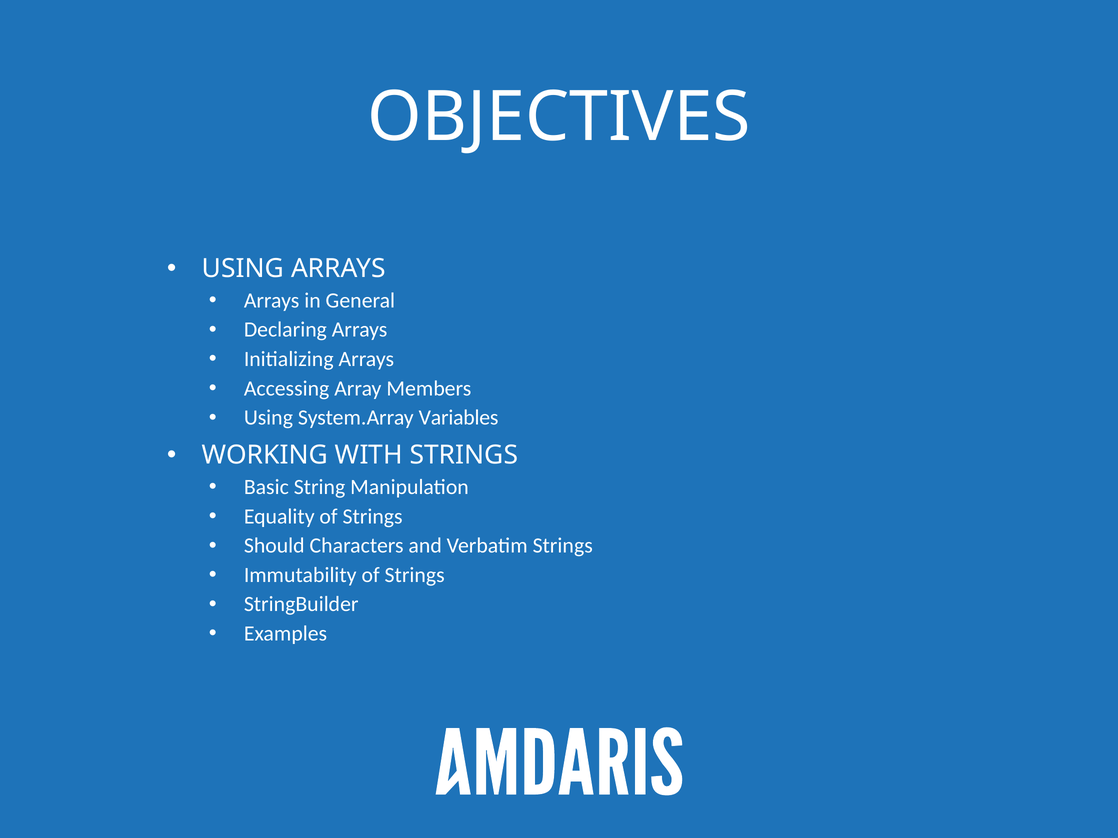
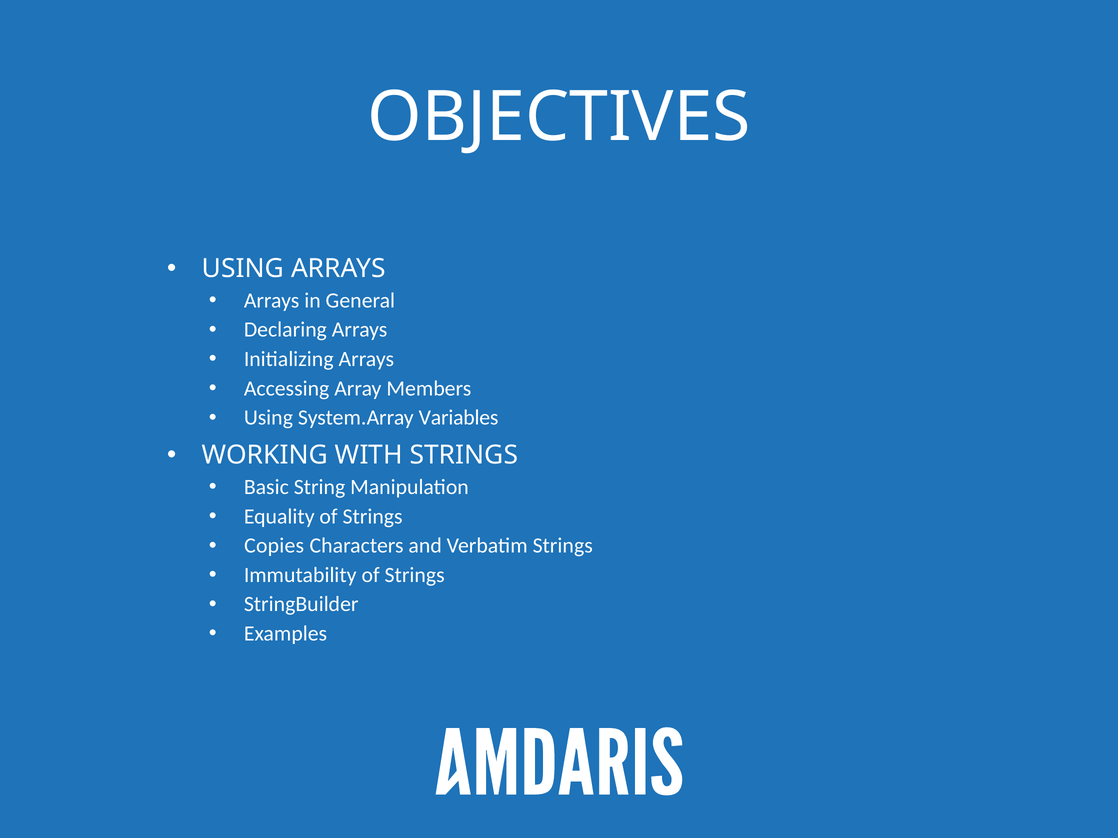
Should: Should -> Copies
